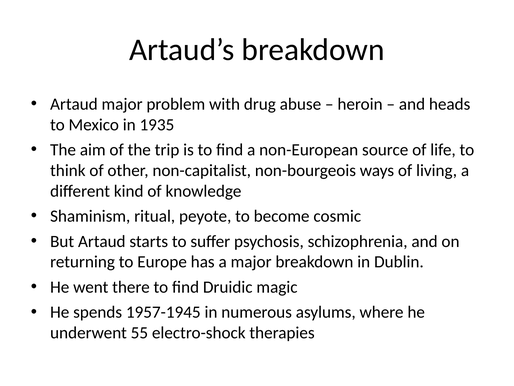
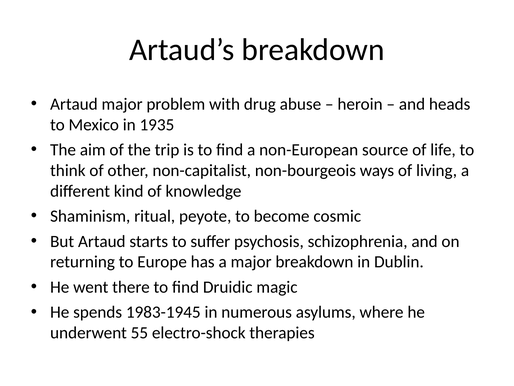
1957-1945: 1957-1945 -> 1983-1945
